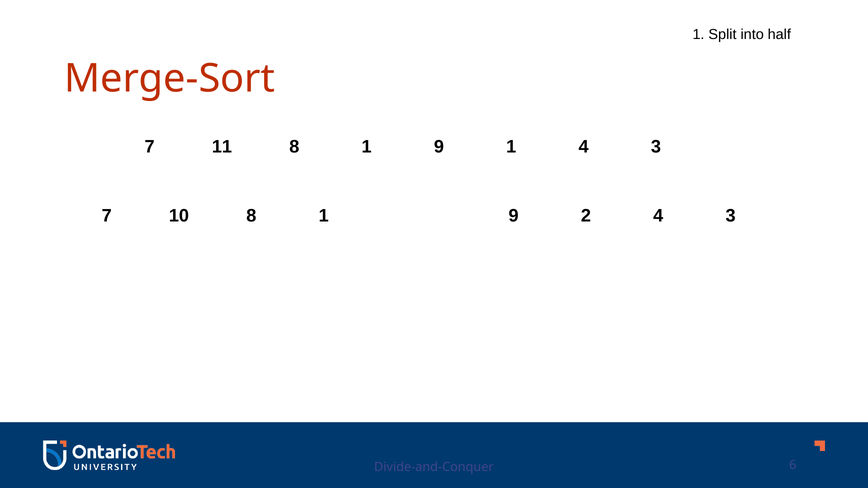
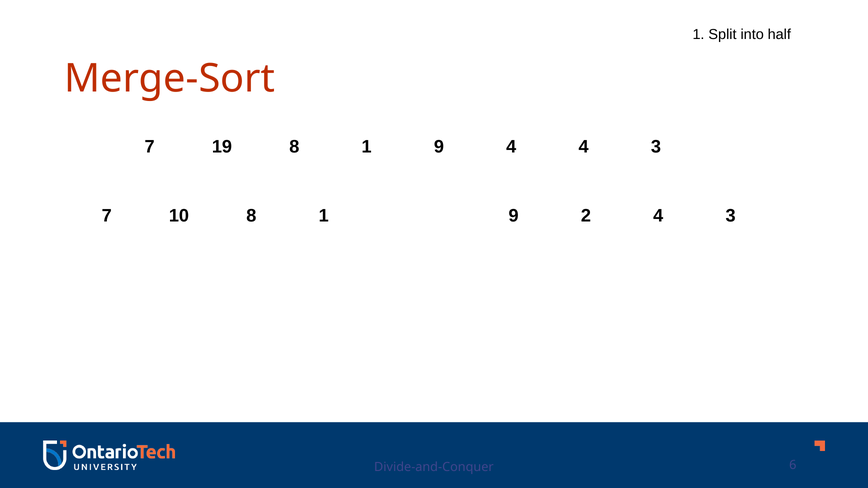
11: 11 -> 19
9 1: 1 -> 4
